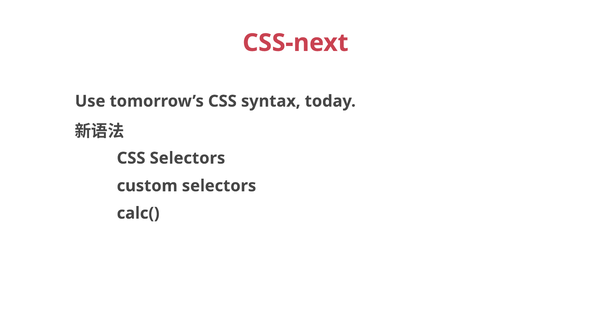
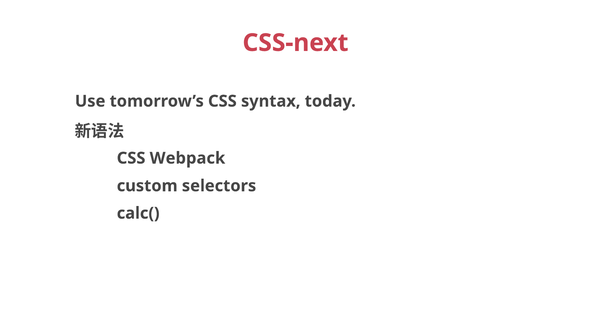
CSS Selectors: Selectors -> Webpack
